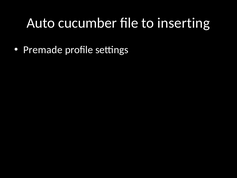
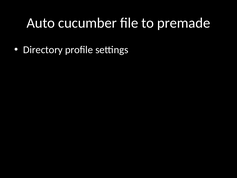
inserting: inserting -> premade
Premade: Premade -> Directory
